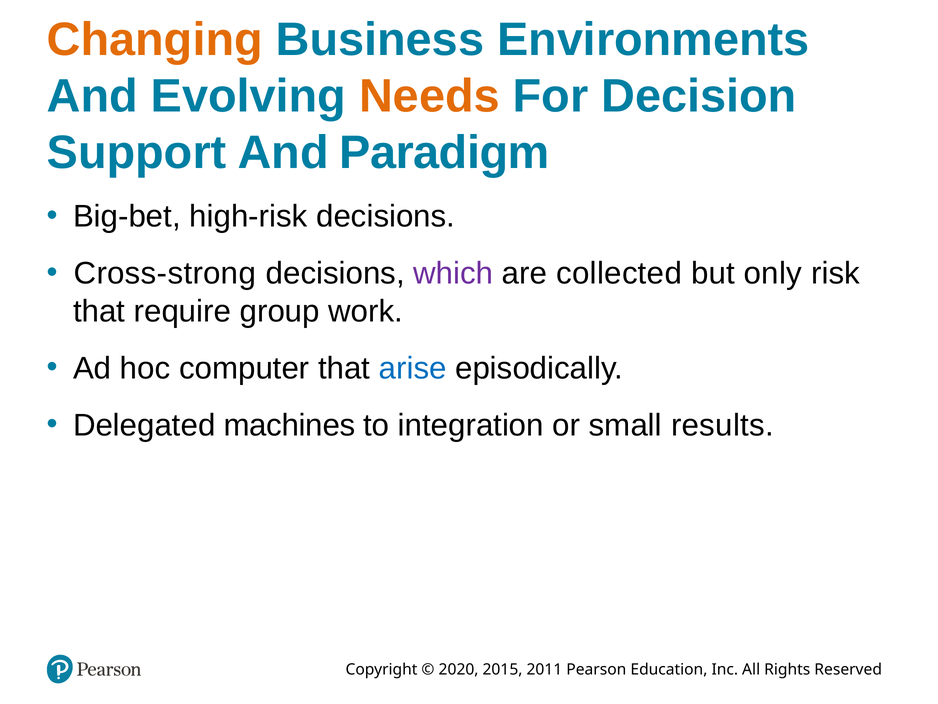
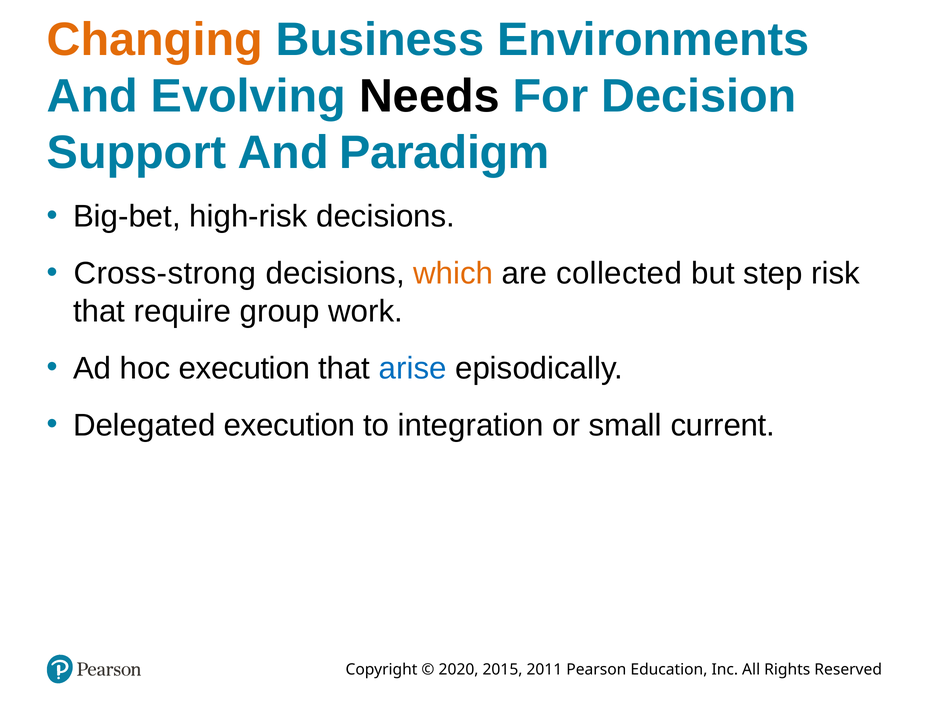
Needs colour: orange -> black
which colour: purple -> orange
only: only -> step
hoc computer: computer -> execution
Delegated machines: machines -> execution
results: results -> current
